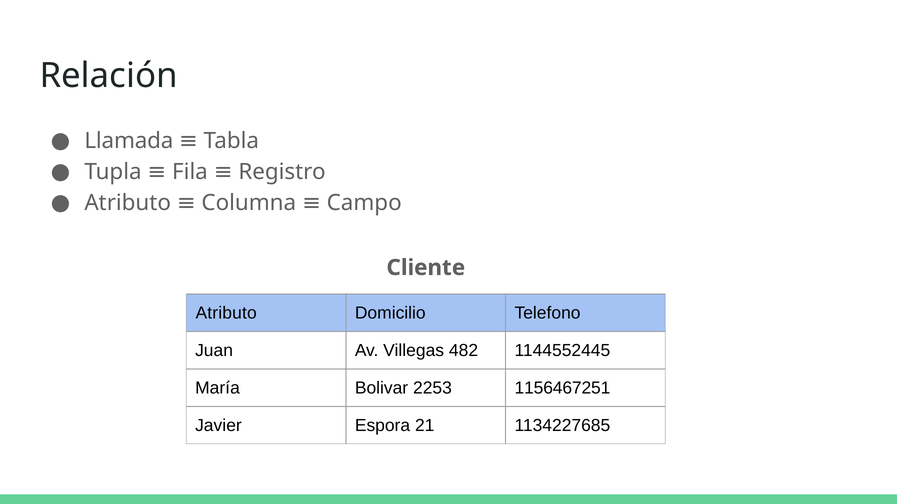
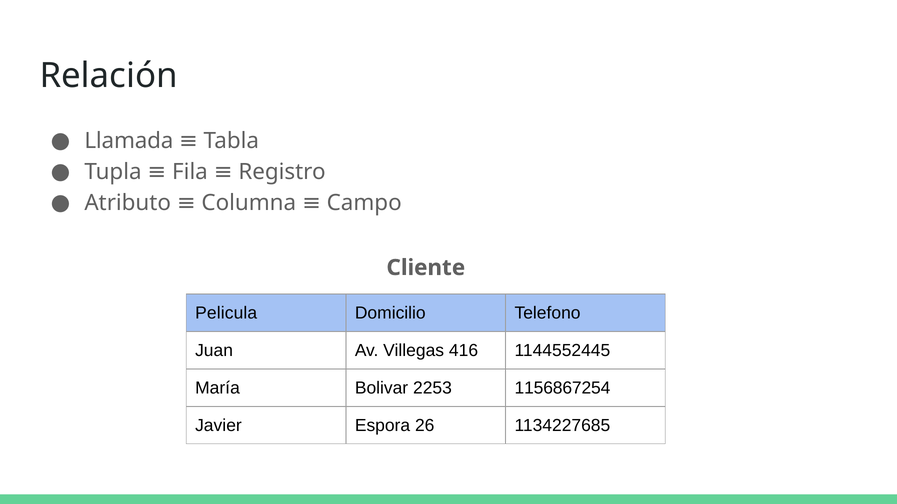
Atributo at (226, 313): Atributo -> Pelicula
482: 482 -> 416
1156467251: 1156467251 -> 1156867254
21: 21 -> 26
